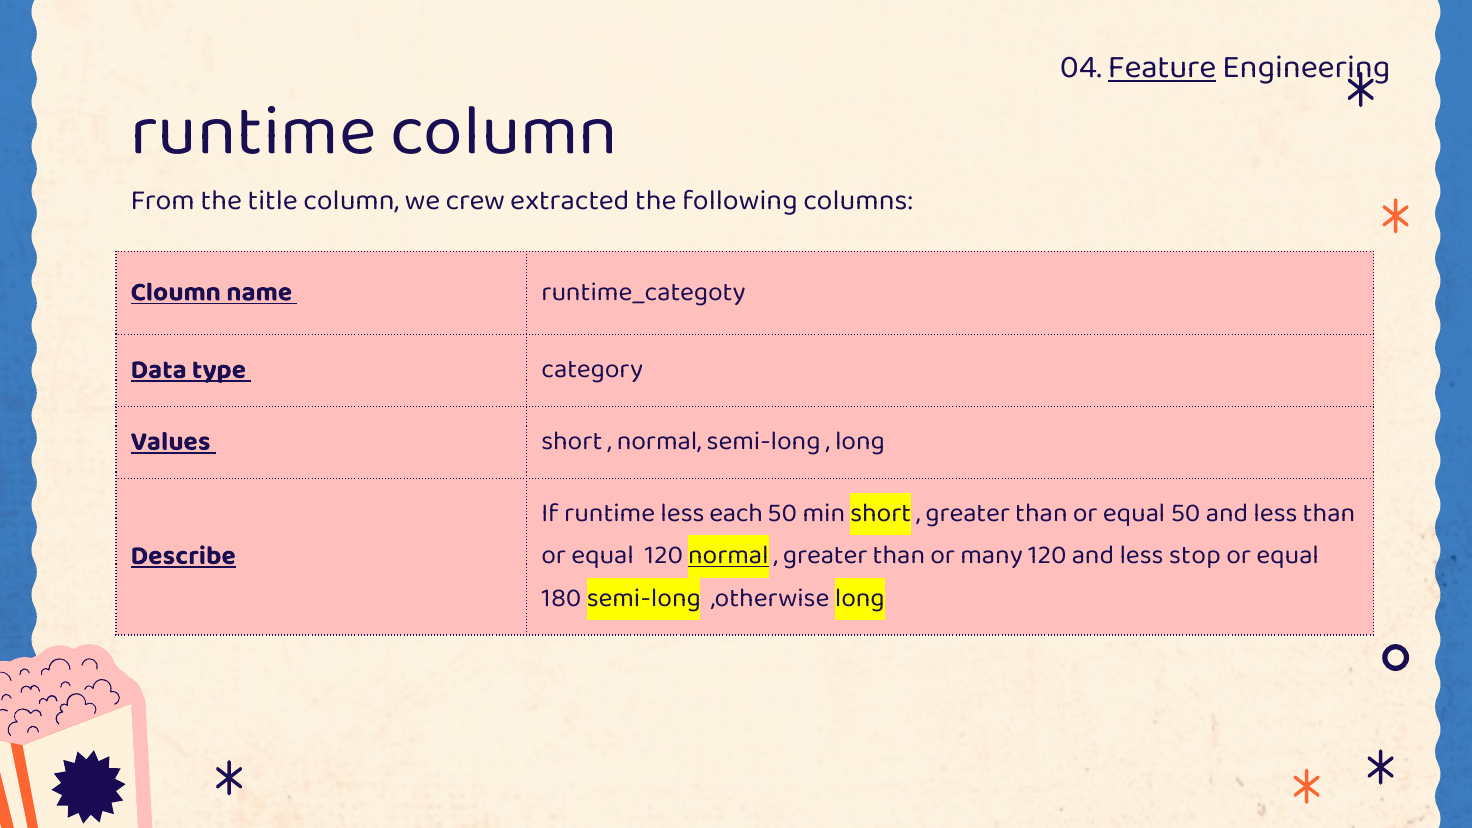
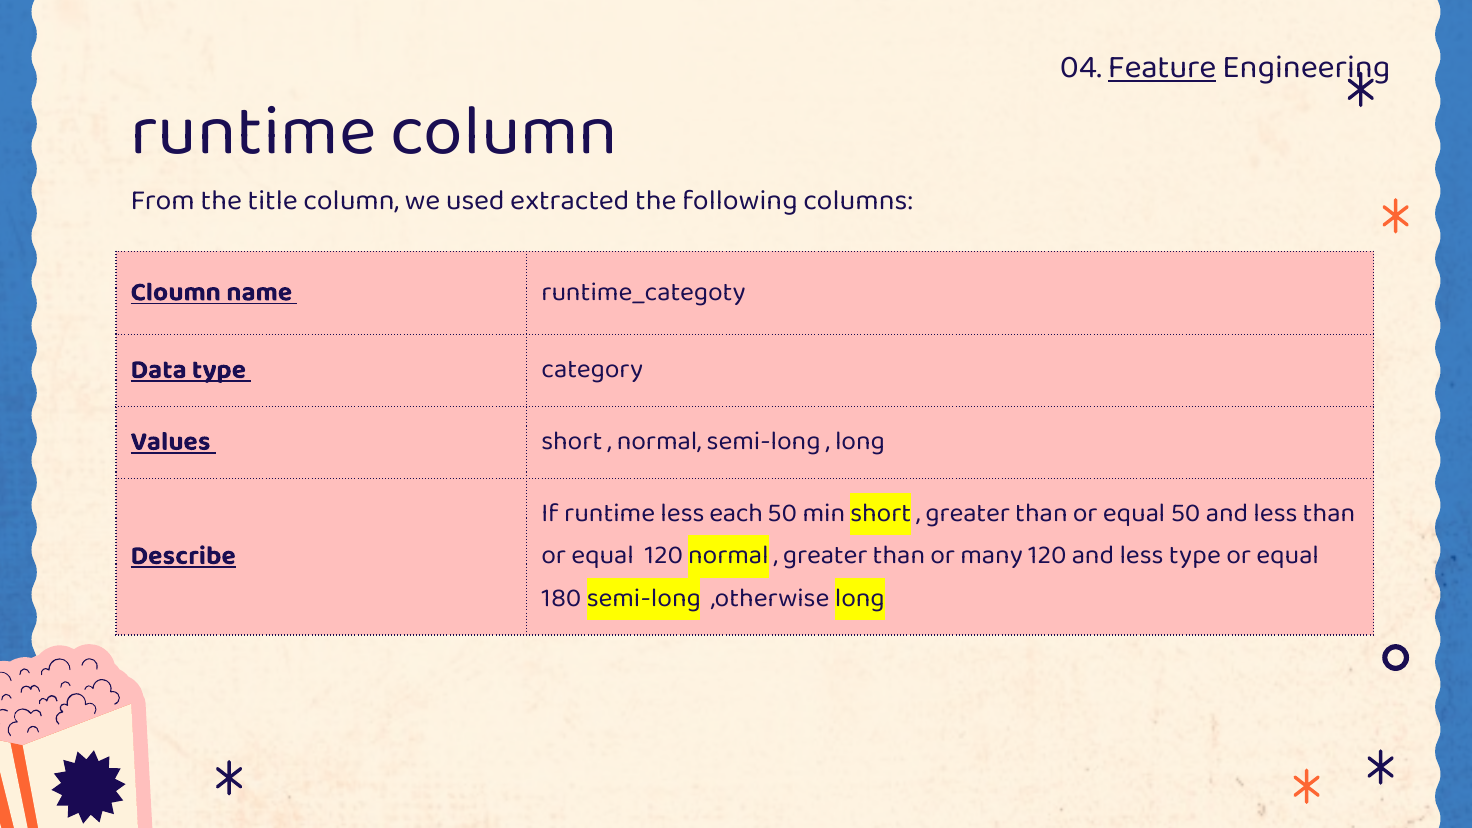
crew: crew -> used
normal at (728, 555) underline: present -> none
less stop: stop -> type
